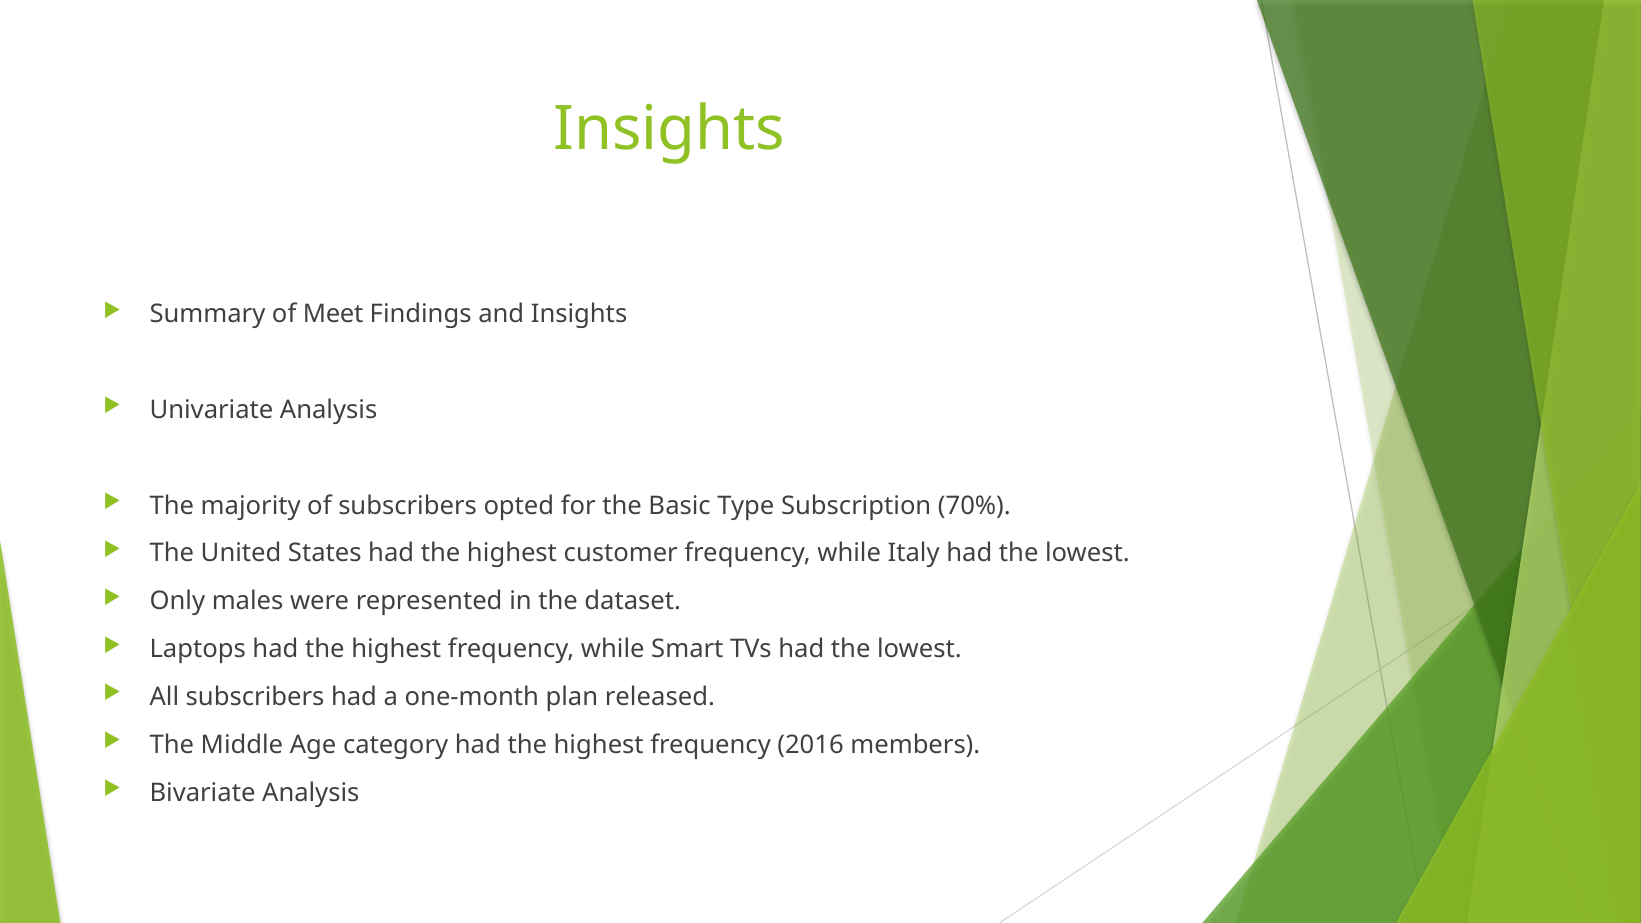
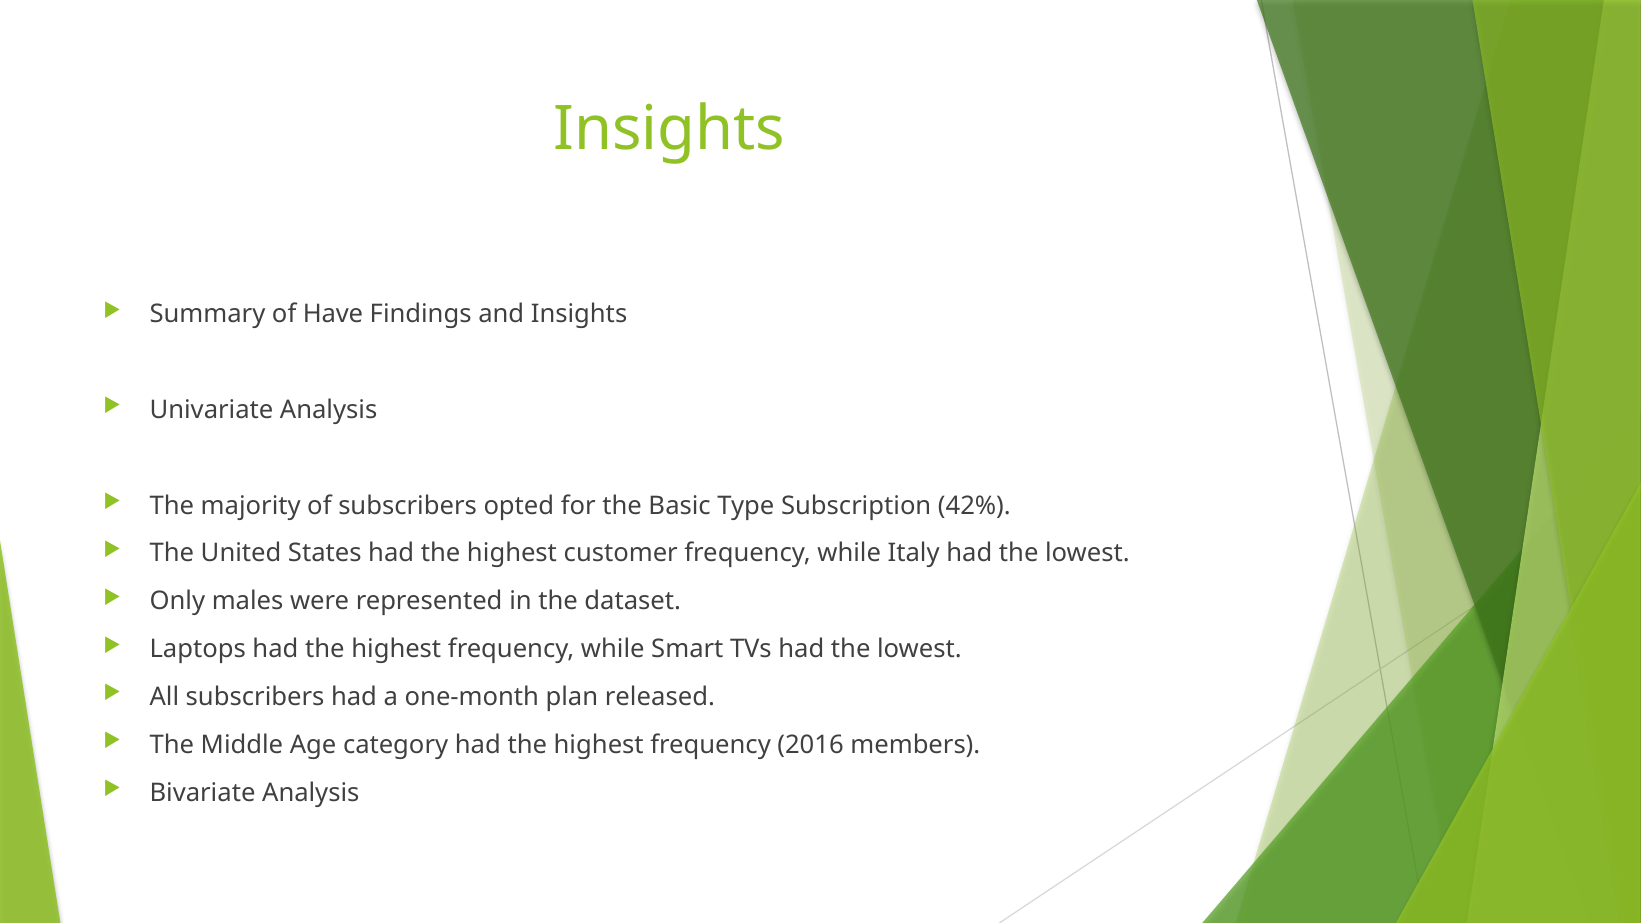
Meet: Meet -> Have
70%: 70% -> 42%
